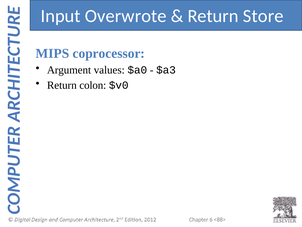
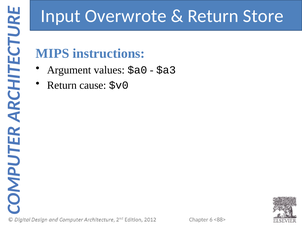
coprocessor: coprocessor -> instructions
colon: colon -> cause
